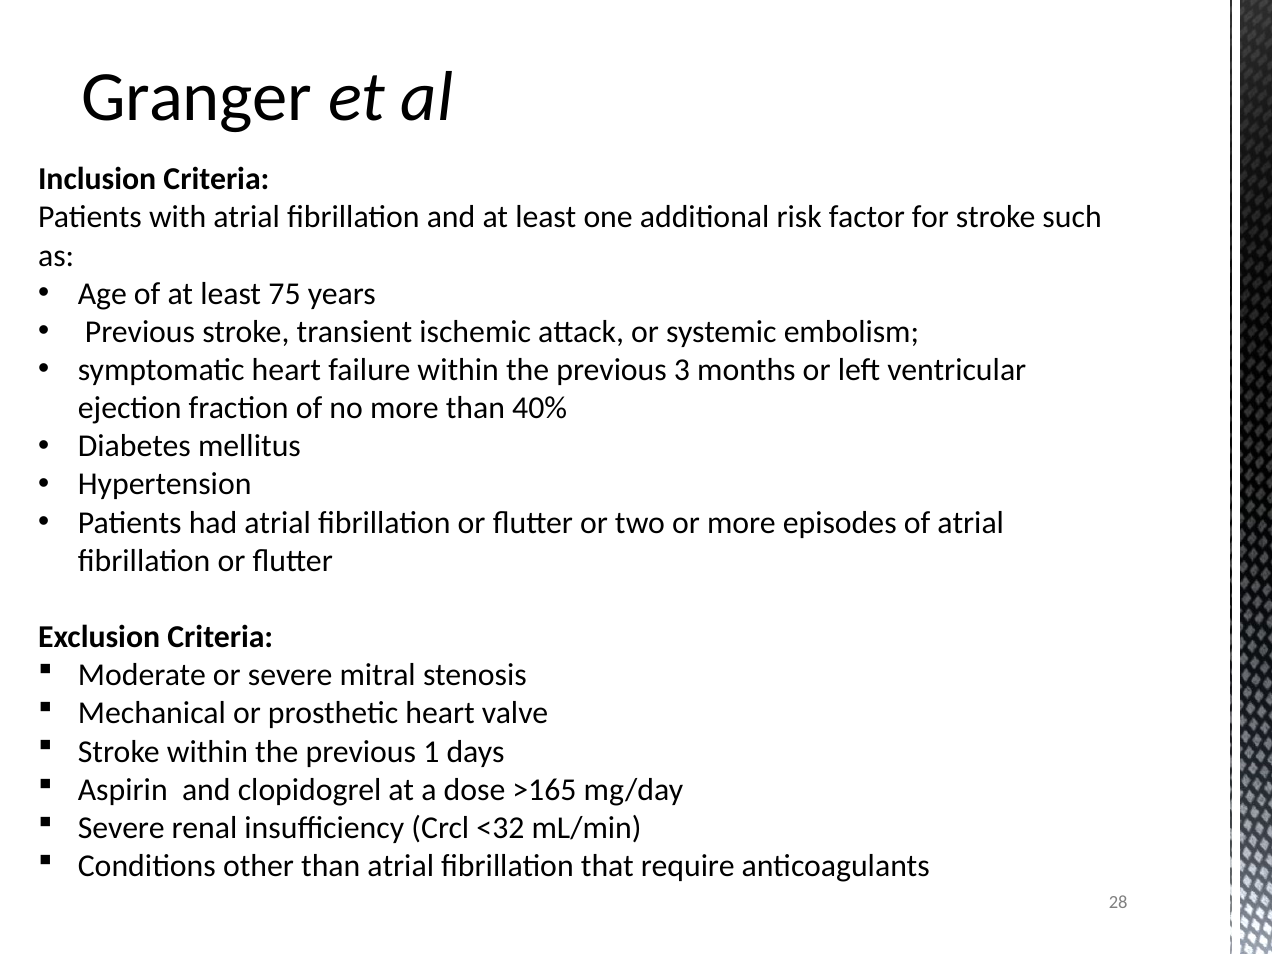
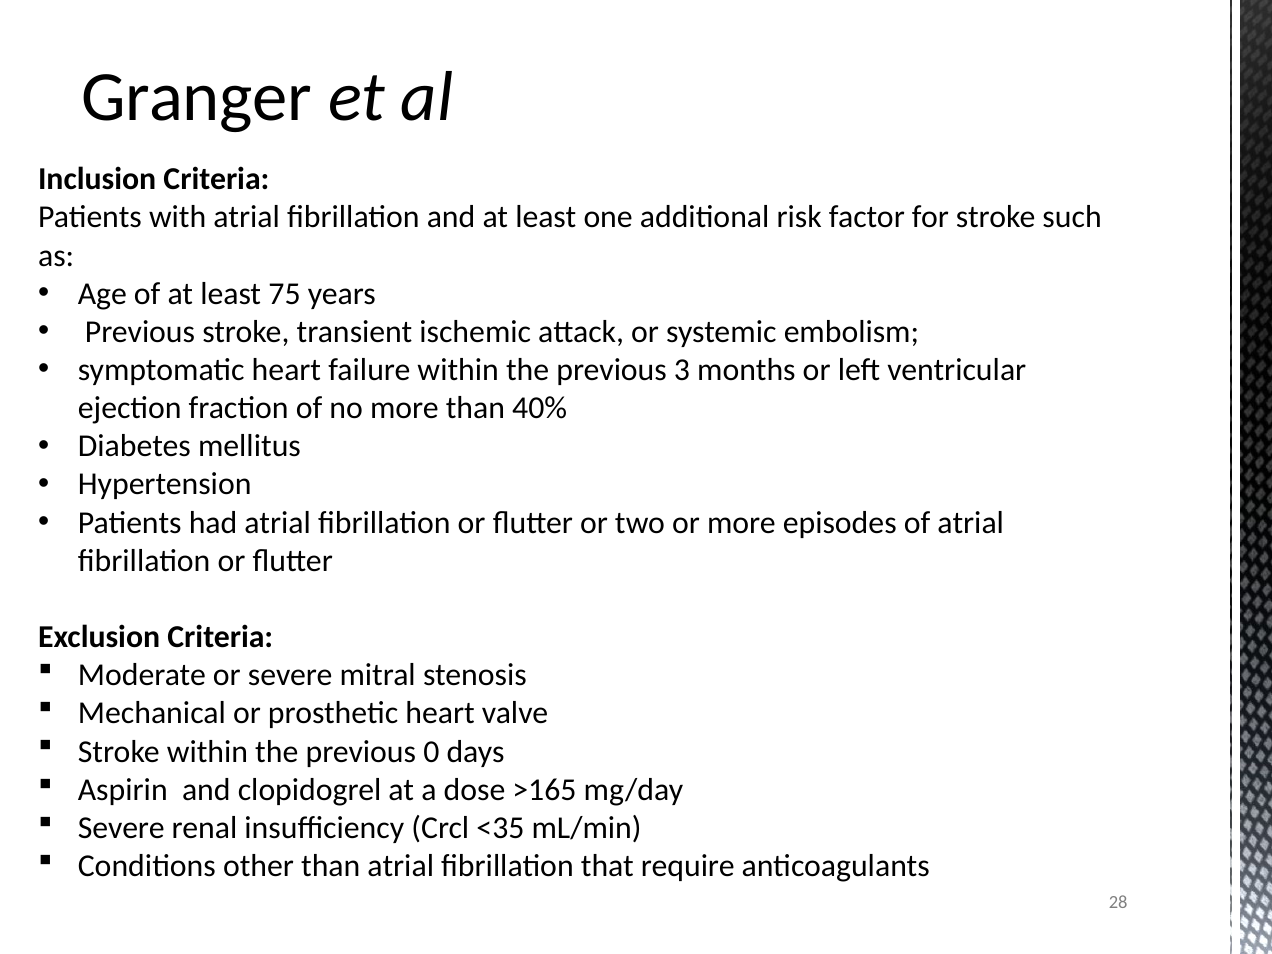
1: 1 -> 0
<32: <32 -> <35
